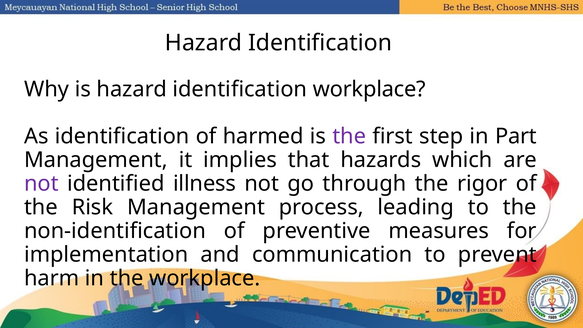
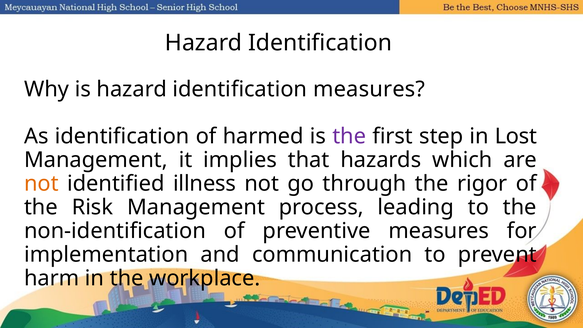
identification workplace: workplace -> measures
Part: Part -> Lost
not at (41, 184) colour: purple -> orange
